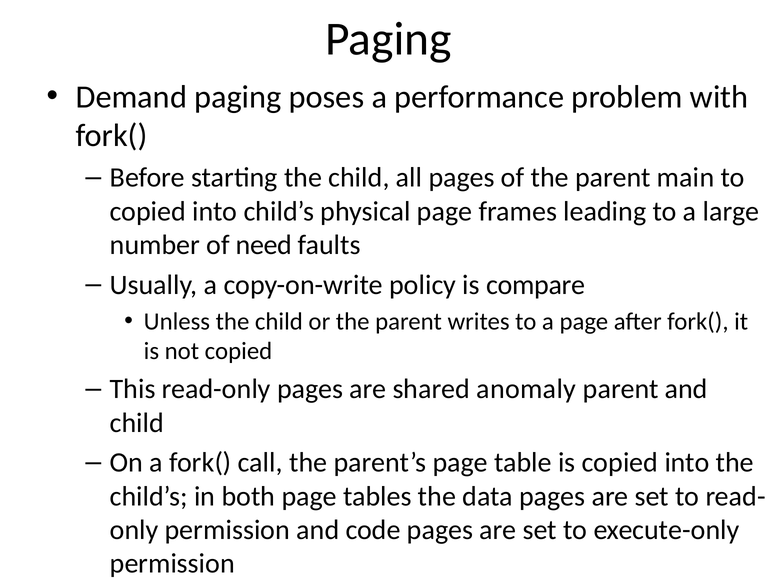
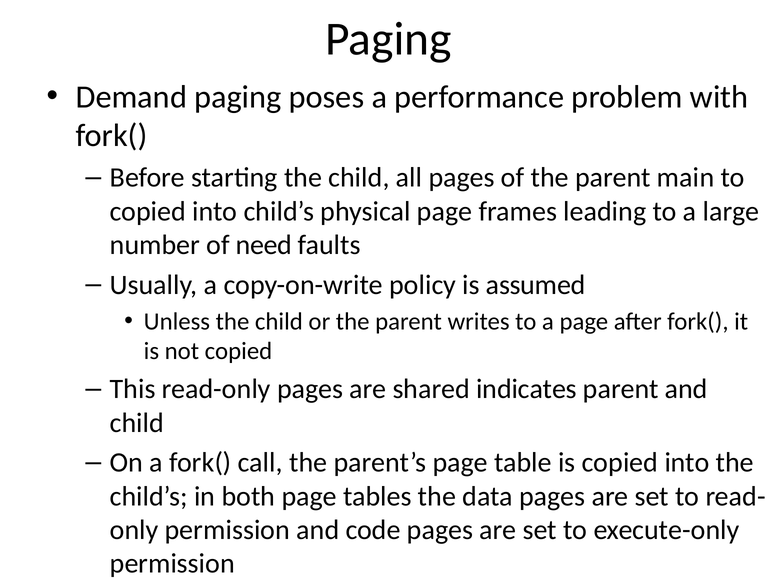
compare: compare -> assumed
anomaly: anomaly -> indicates
